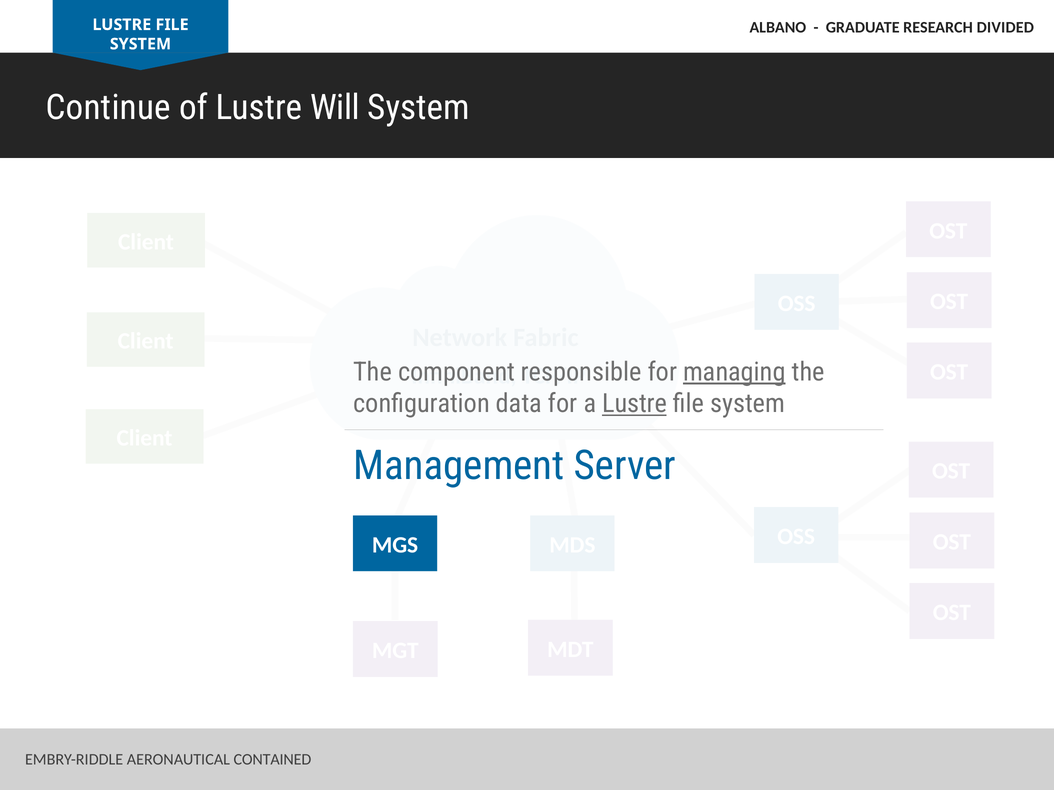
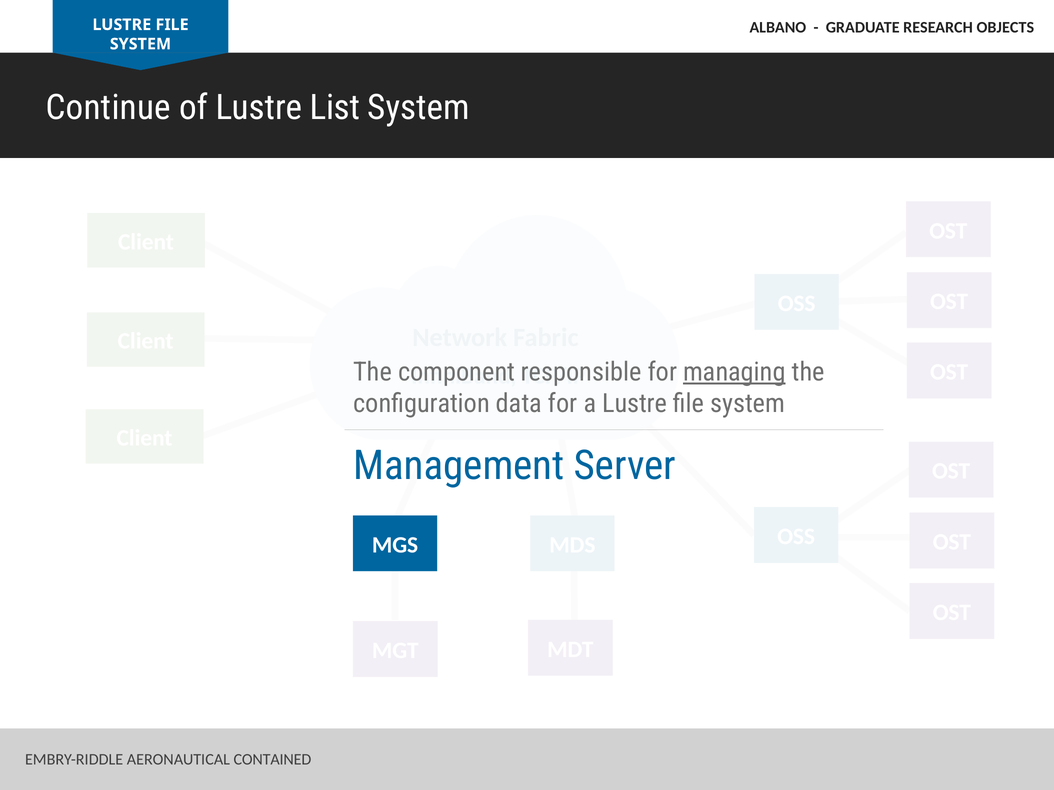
DIVIDED: DIVIDED -> OBJECTS
Will: Will -> List
Lustre at (635, 404) underline: present -> none
